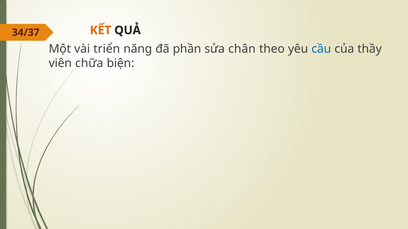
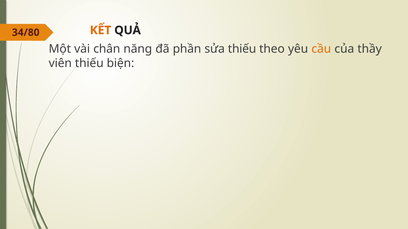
34/37: 34/37 -> 34/80
triển: triển -> chân
sửa chân: chân -> thiếu
cầu colour: blue -> orange
viên chữa: chữa -> thiếu
